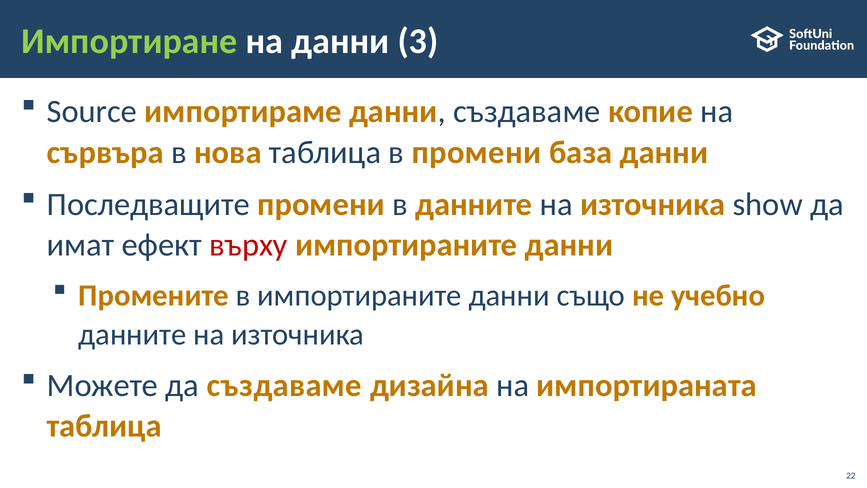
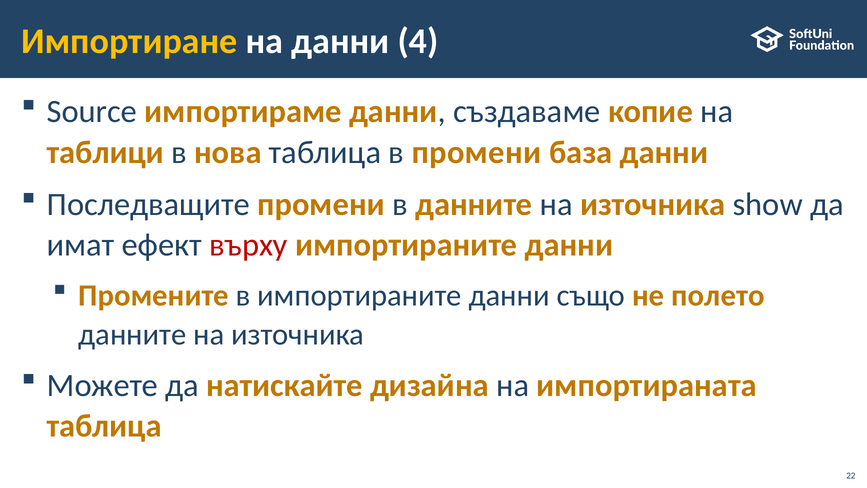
Импортиране colour: light green -> yellow
3: 3 -> 4
сървъра: сървъра -> таблици
учебно: учебно -> полето
да създаваме: създаваме -> натискайте
